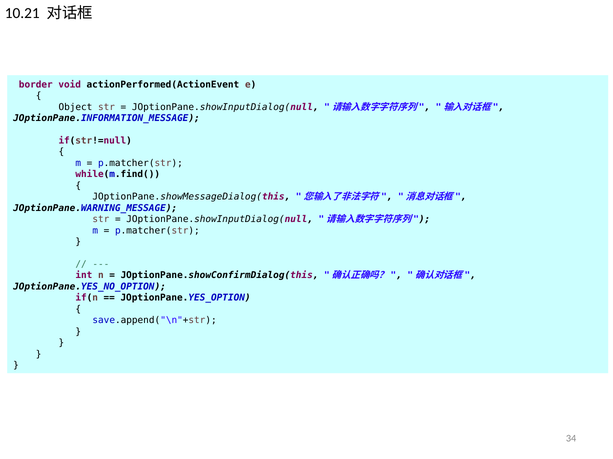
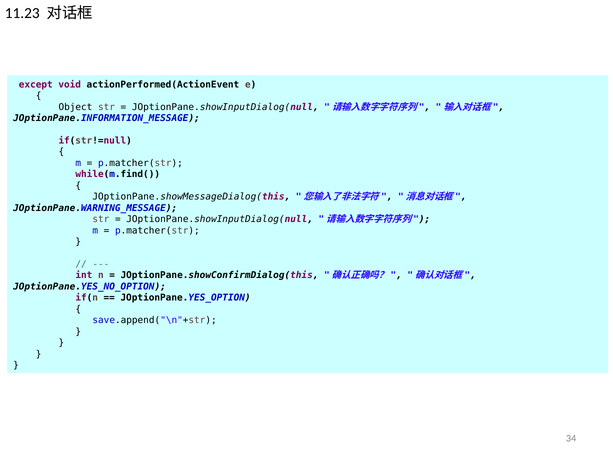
10.21: 10.21 -> 11.23
border: border -> except
